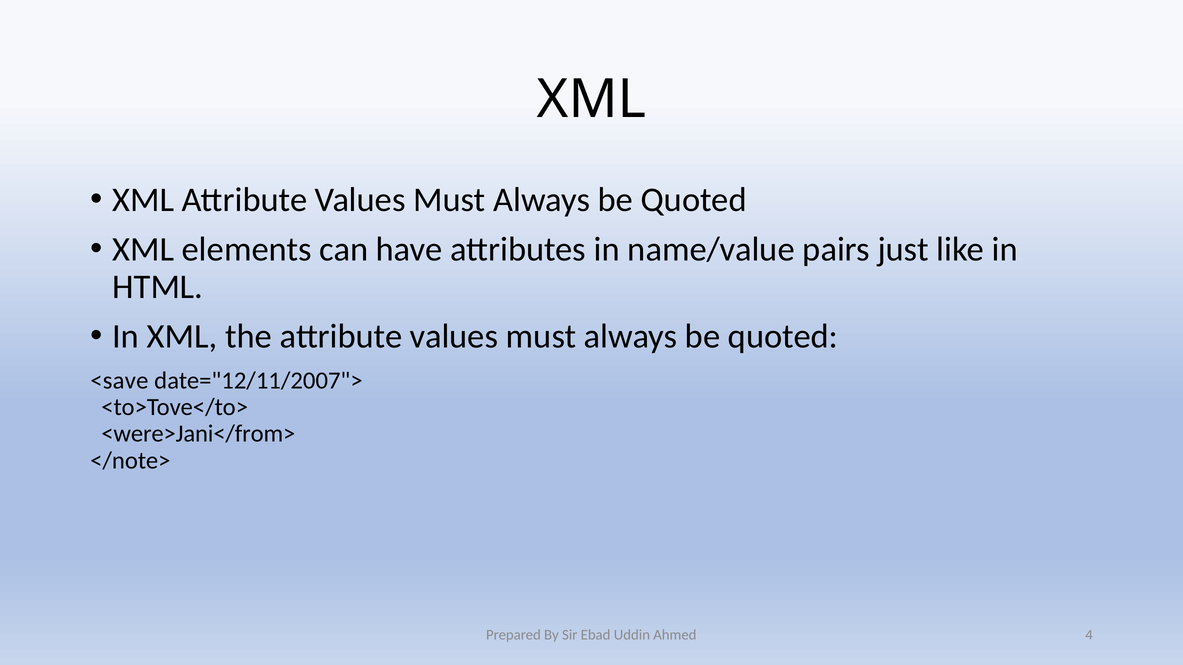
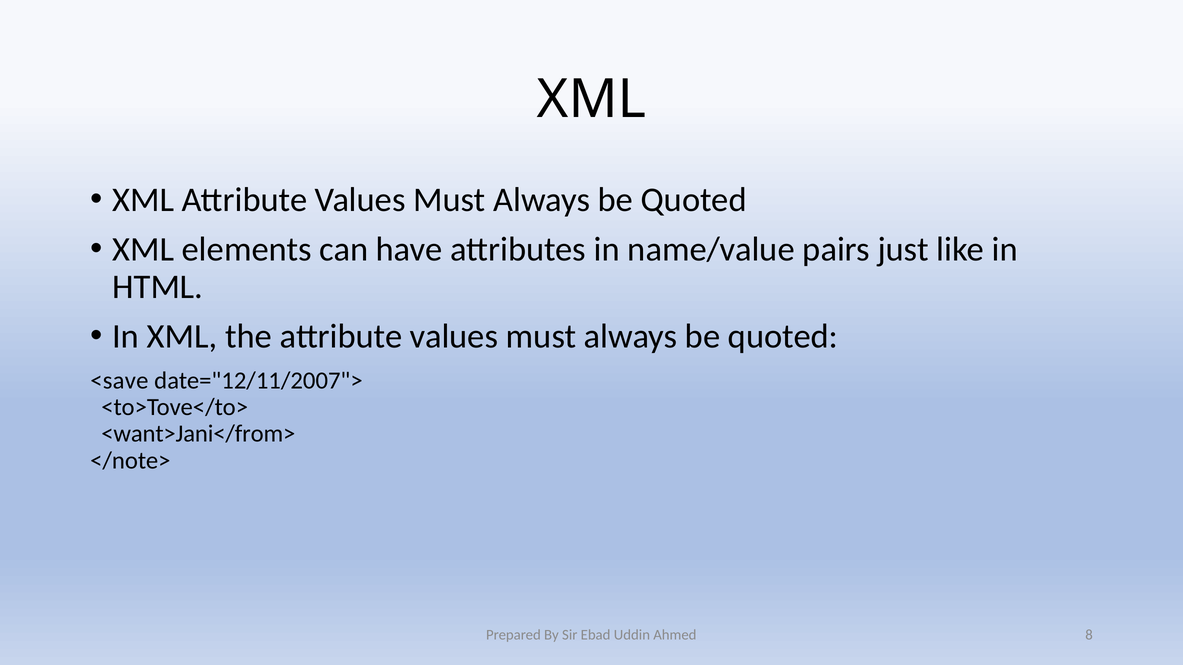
<were>Jani</from>: <were>Jani</from> -> <want>Jani</from>
4: 4 -> 8
